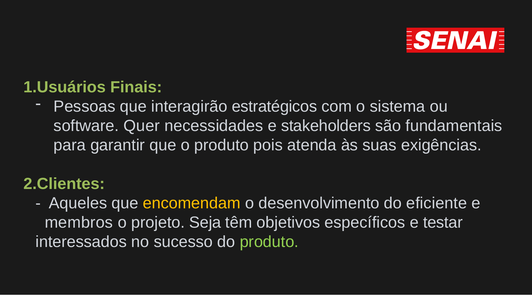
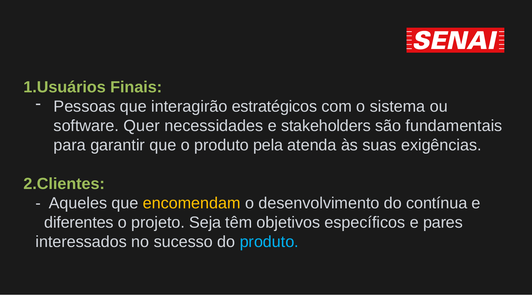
pois: pois -> pela
eficiente: eficiente -> contínua
membros: membros -> diferentes
testar: testar -> pares
produto at (269, 242) colour: light green -> light blue
